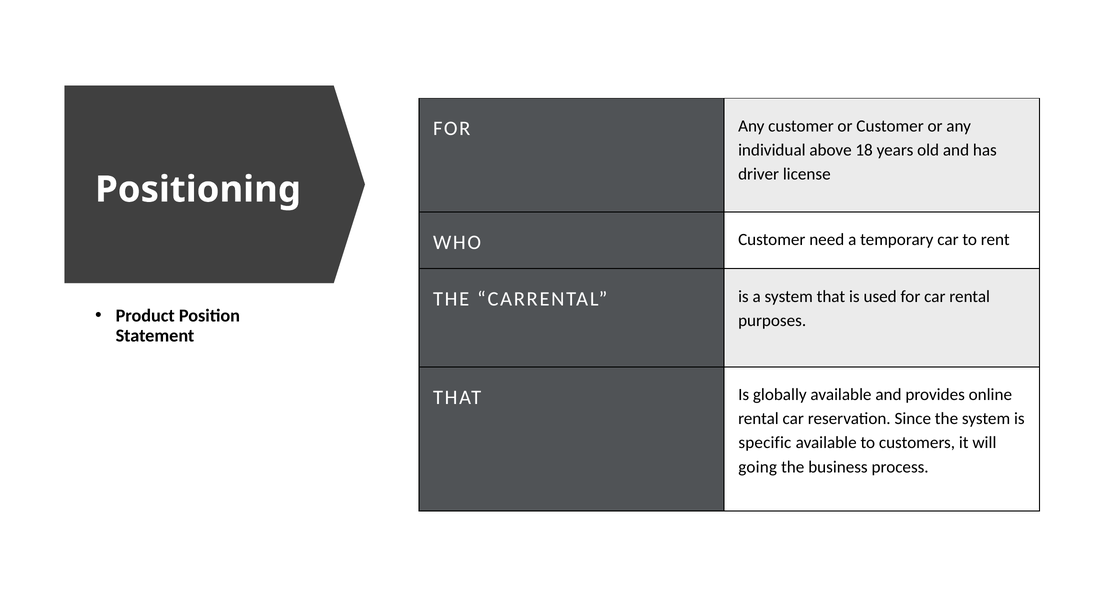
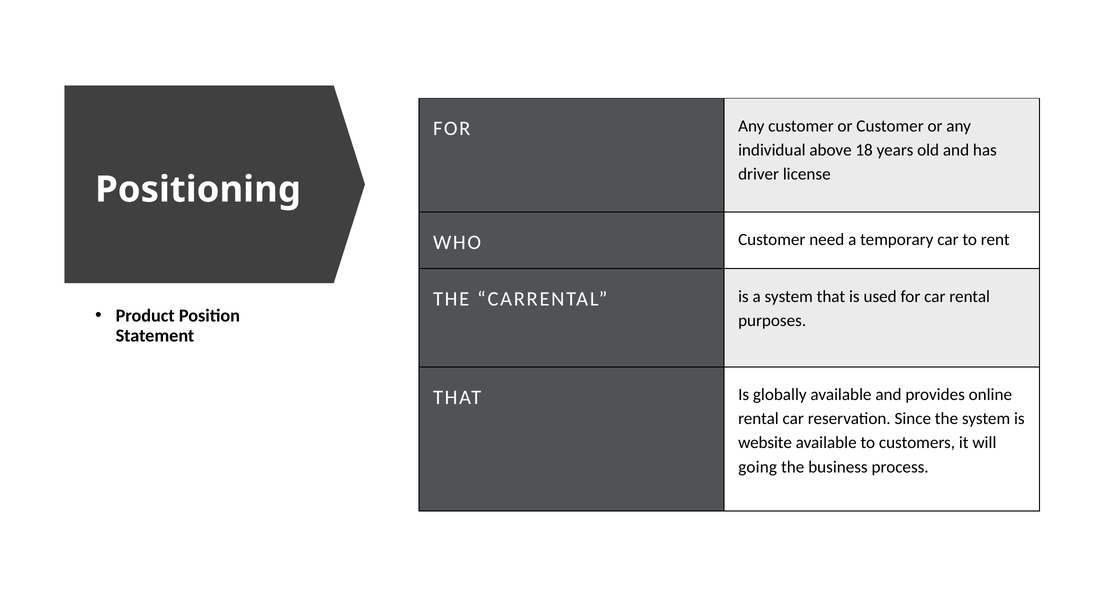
specific: specific -> website
